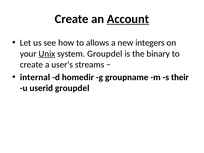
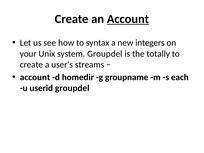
allows: allows -> syntax
Unix underline: present -> none
binary: binary -> totally
internal at (35, 77): internal -> account
their: their -> each
